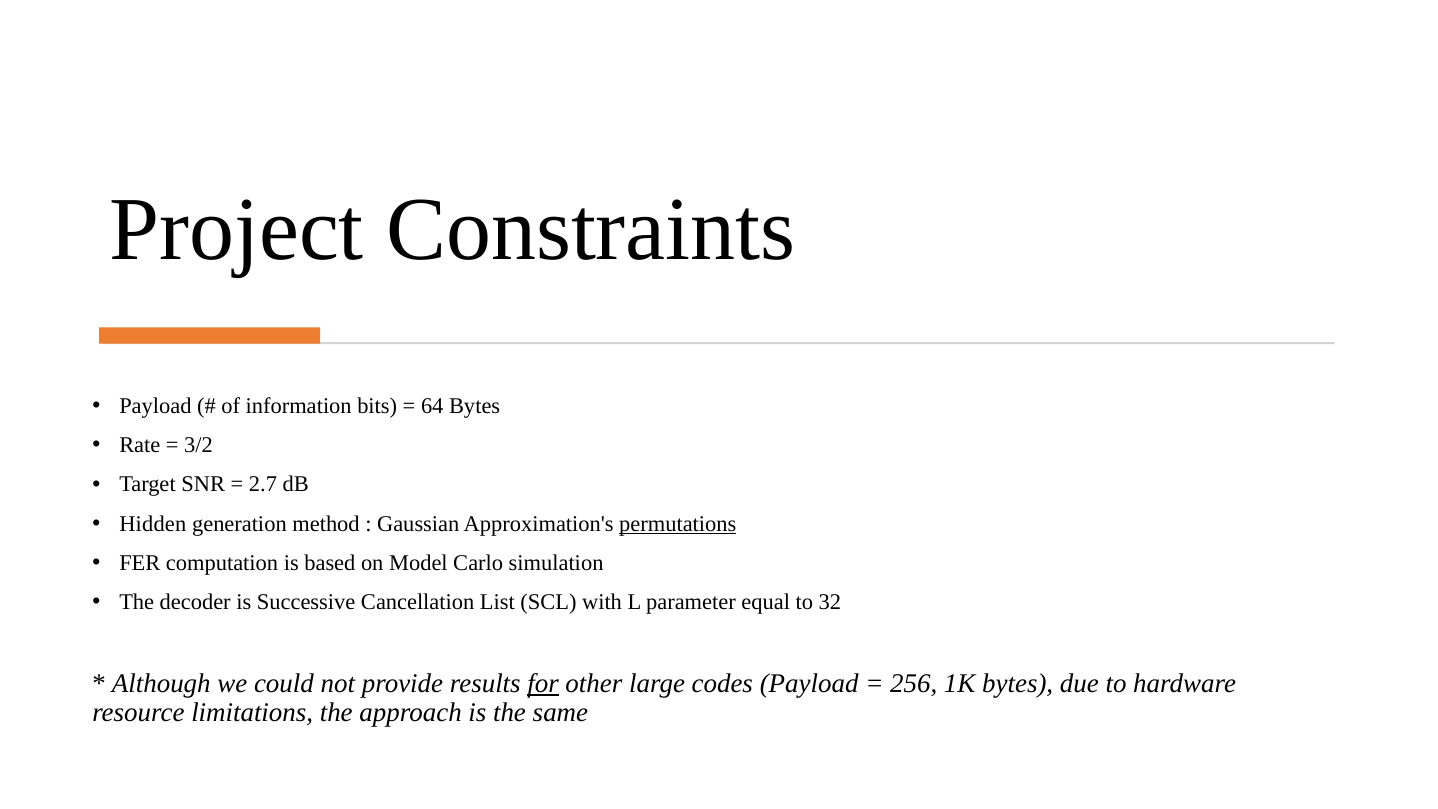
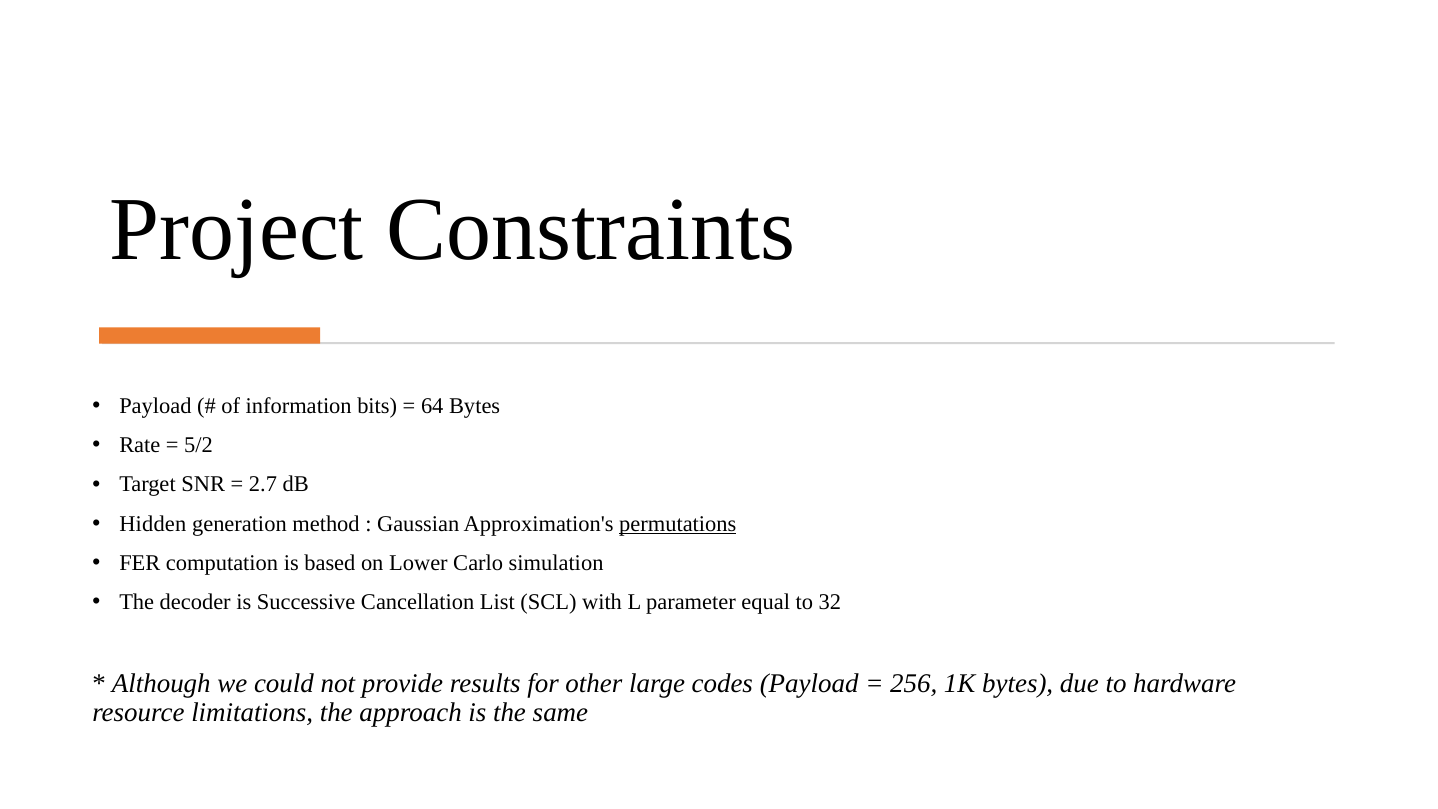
3/2: 3/2 -> 5/2
Model: Model -> Lower
for underline: present -> none
